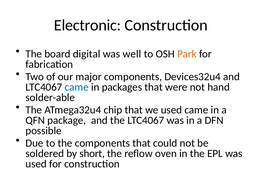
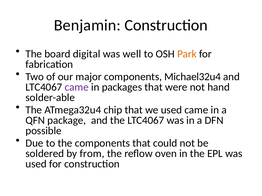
Electronic: Electronic -> Benjamin
Devices32u4: Devices32u4 -> Michael32u4
came at (77, 87) colour: blue -> purple
short: short -> from
